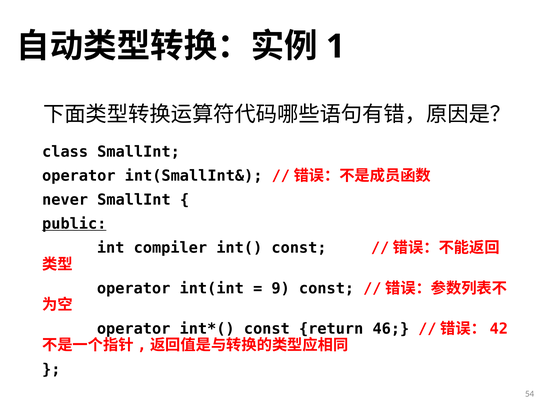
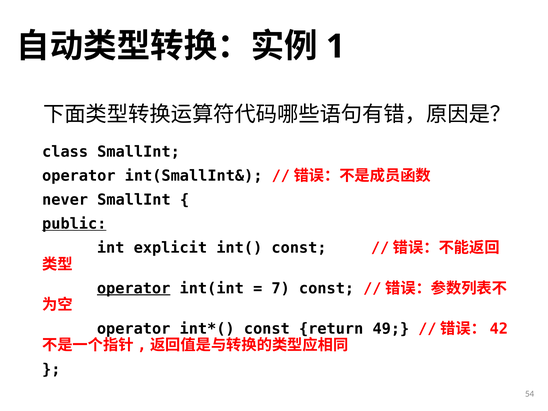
compiler: compiler -> explicit
operator at (134, 288) underline: none -> present
9: 9 -> 7
46: 46 -> 49
